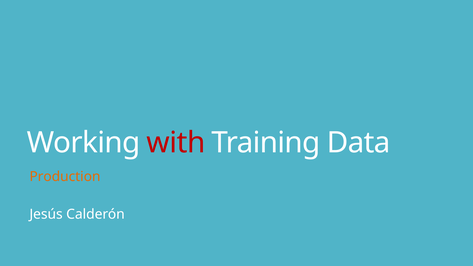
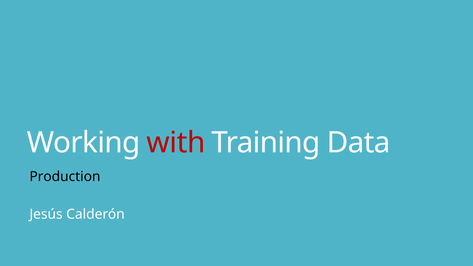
Production colour: orange -> black
